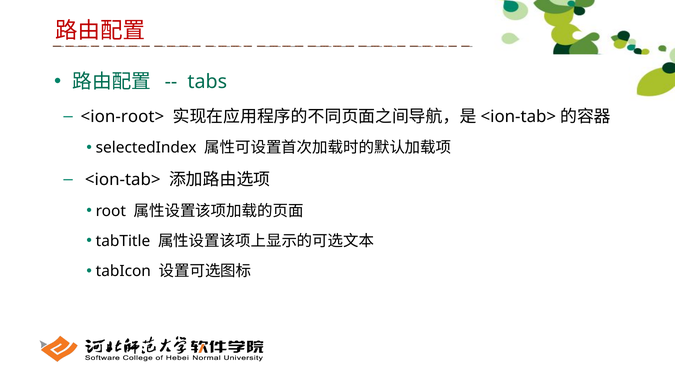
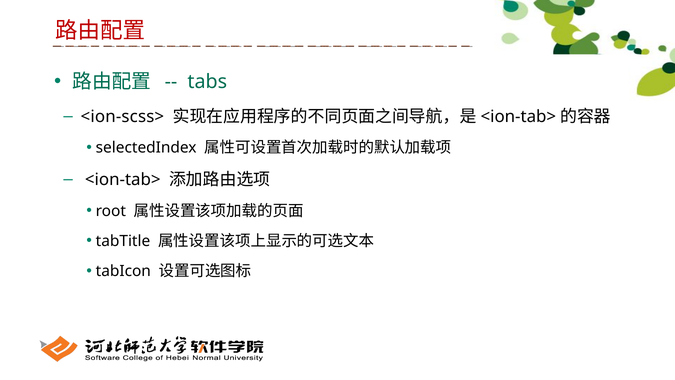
<ion-root>: <ion-root> -> <ion-scss>
